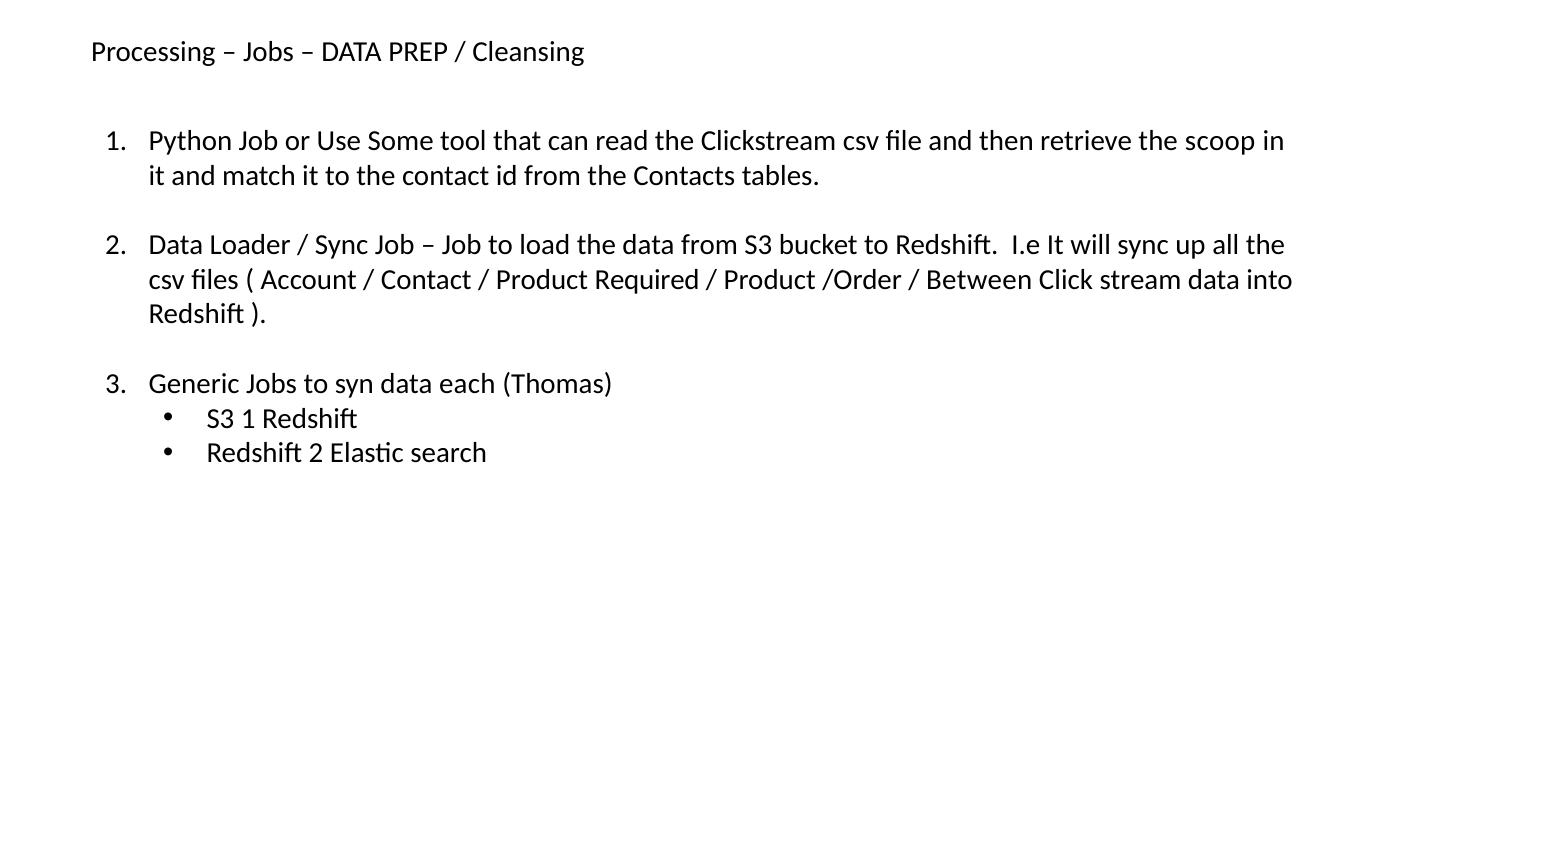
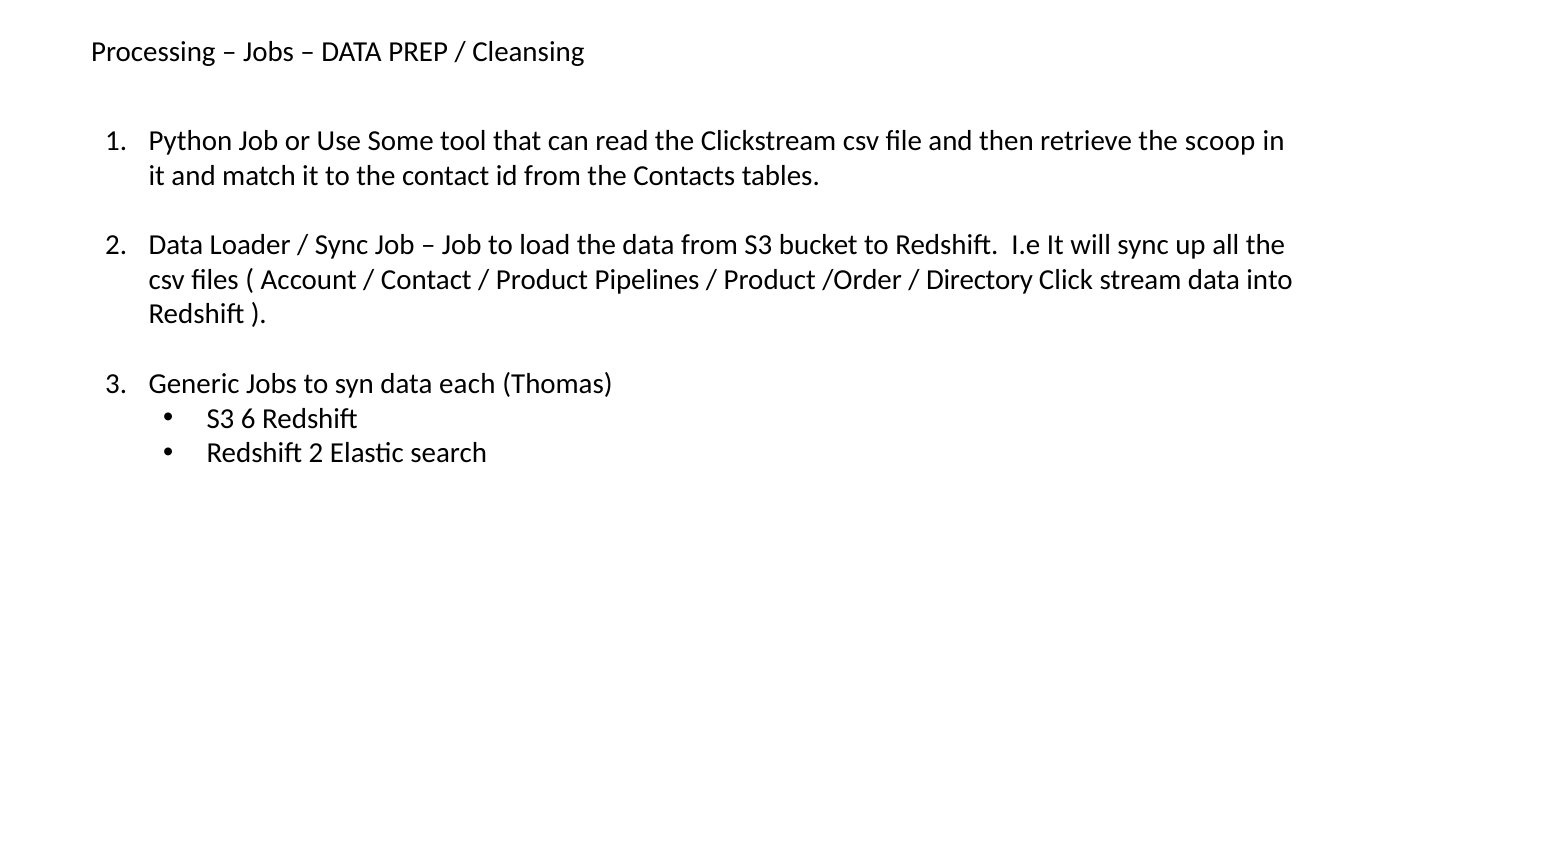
Required: Required -> Pipelines
Between: Between -> Directory
S3 1: 1 -> 6
